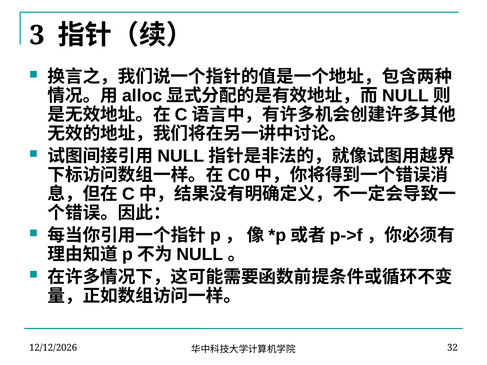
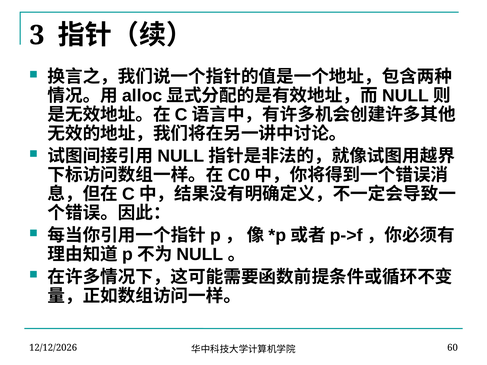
32: 32 -> 60
